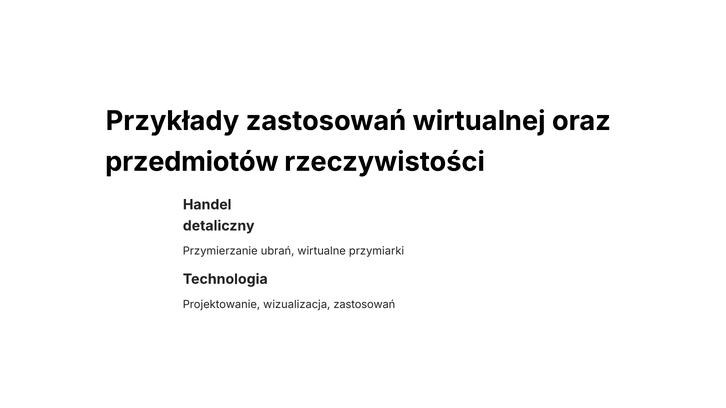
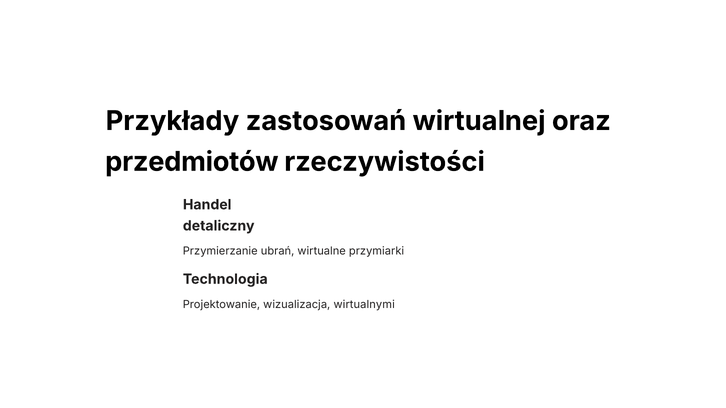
wizualizacja zastosowań: zastosowań -> wirtualnymi
